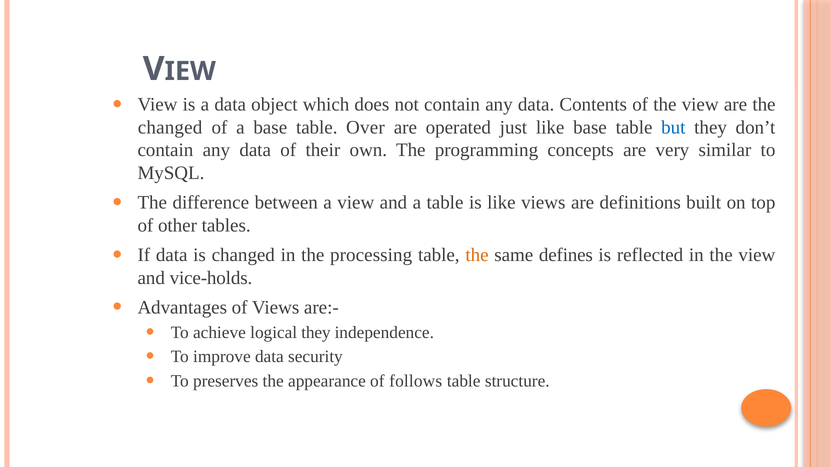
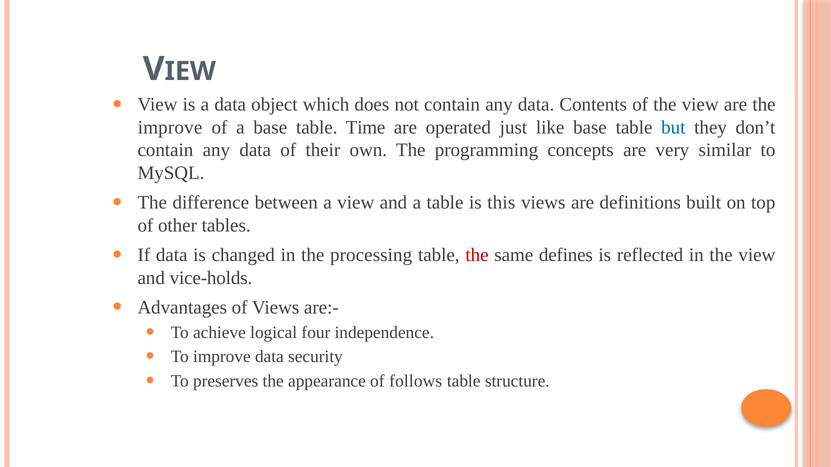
changed at (170, 128): changed -> improve
Over: Over -> Time
is like: like -> this
the at (477, 255) colour: orange -> red
logical they: they -> four
